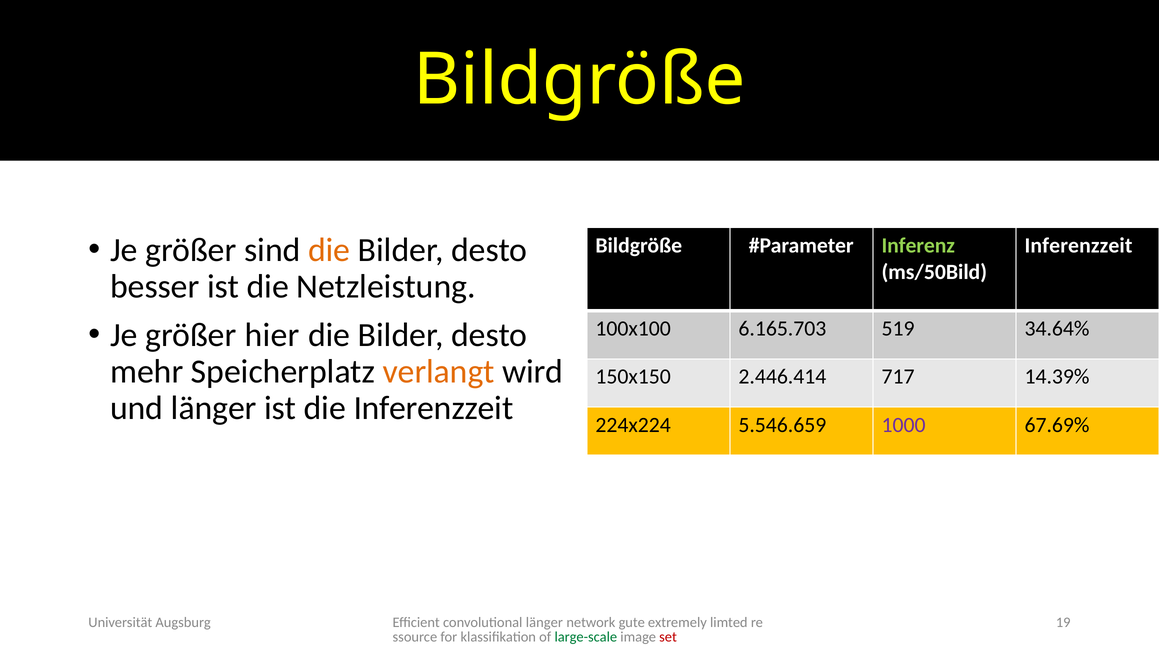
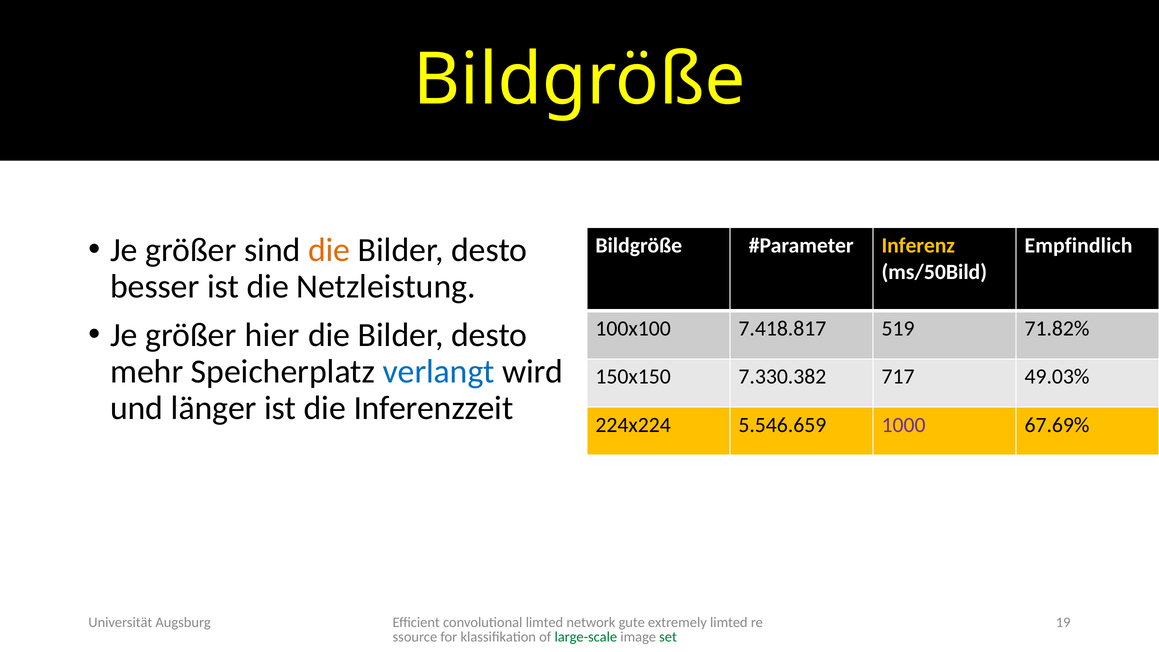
Inferenz colour: light green -> yellow
Inferenzzeit at (1078, 245): Inferenzzeit -> Empfindlich
6.165.703: 6.165.703 -> 7.418.817
34.64%: 34.64% -> 71.82%
verlangt colour: orange -> blue
2.446.414: 2.446.414 -> 7.330.382
14.39%: 14.39% -> 49.03%
convolutional länger: länger -> limted
set colour: red -> green
